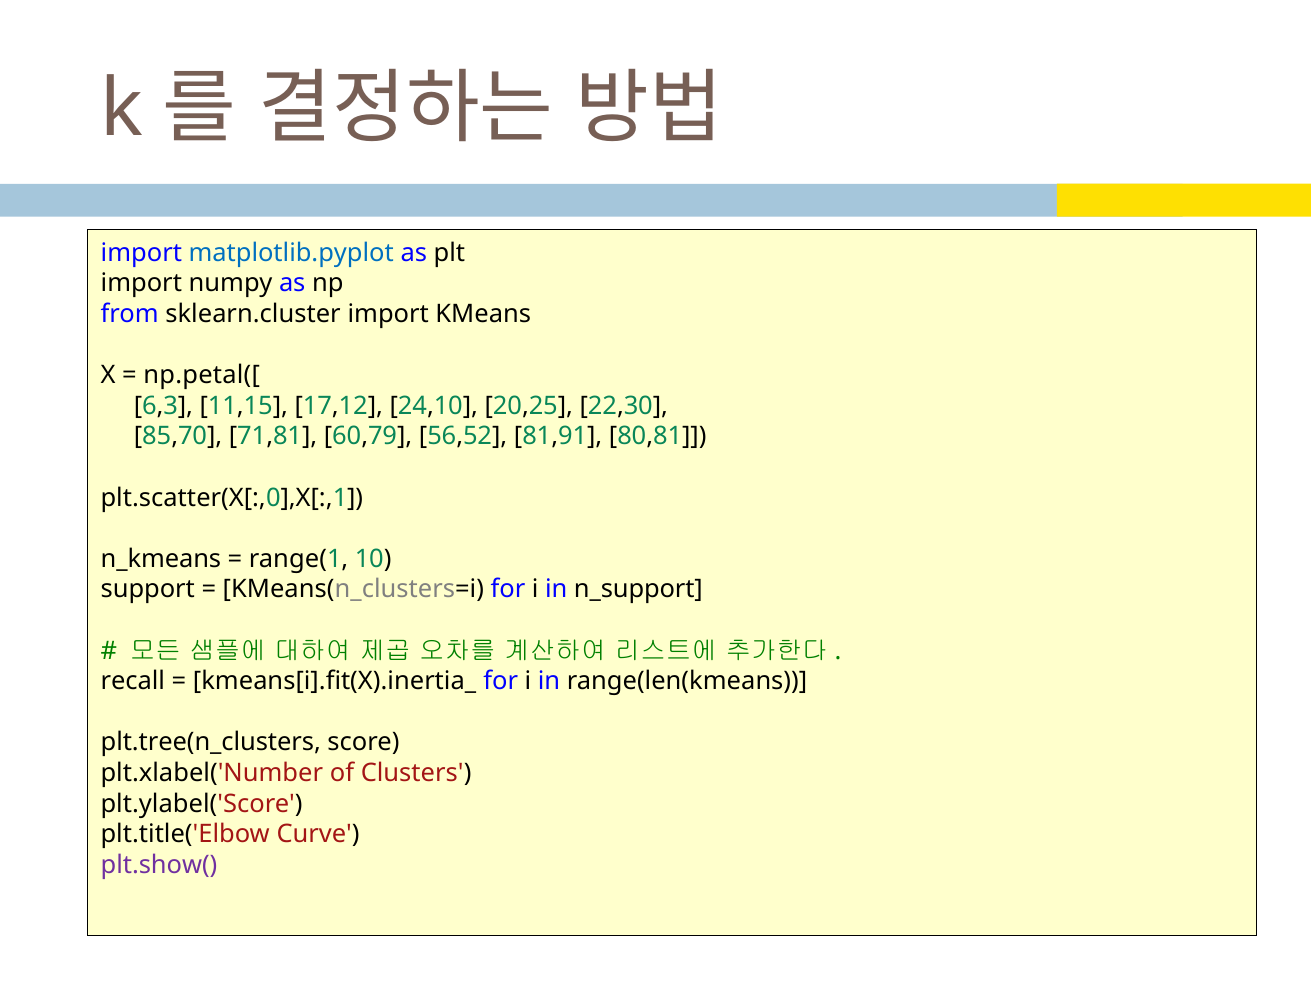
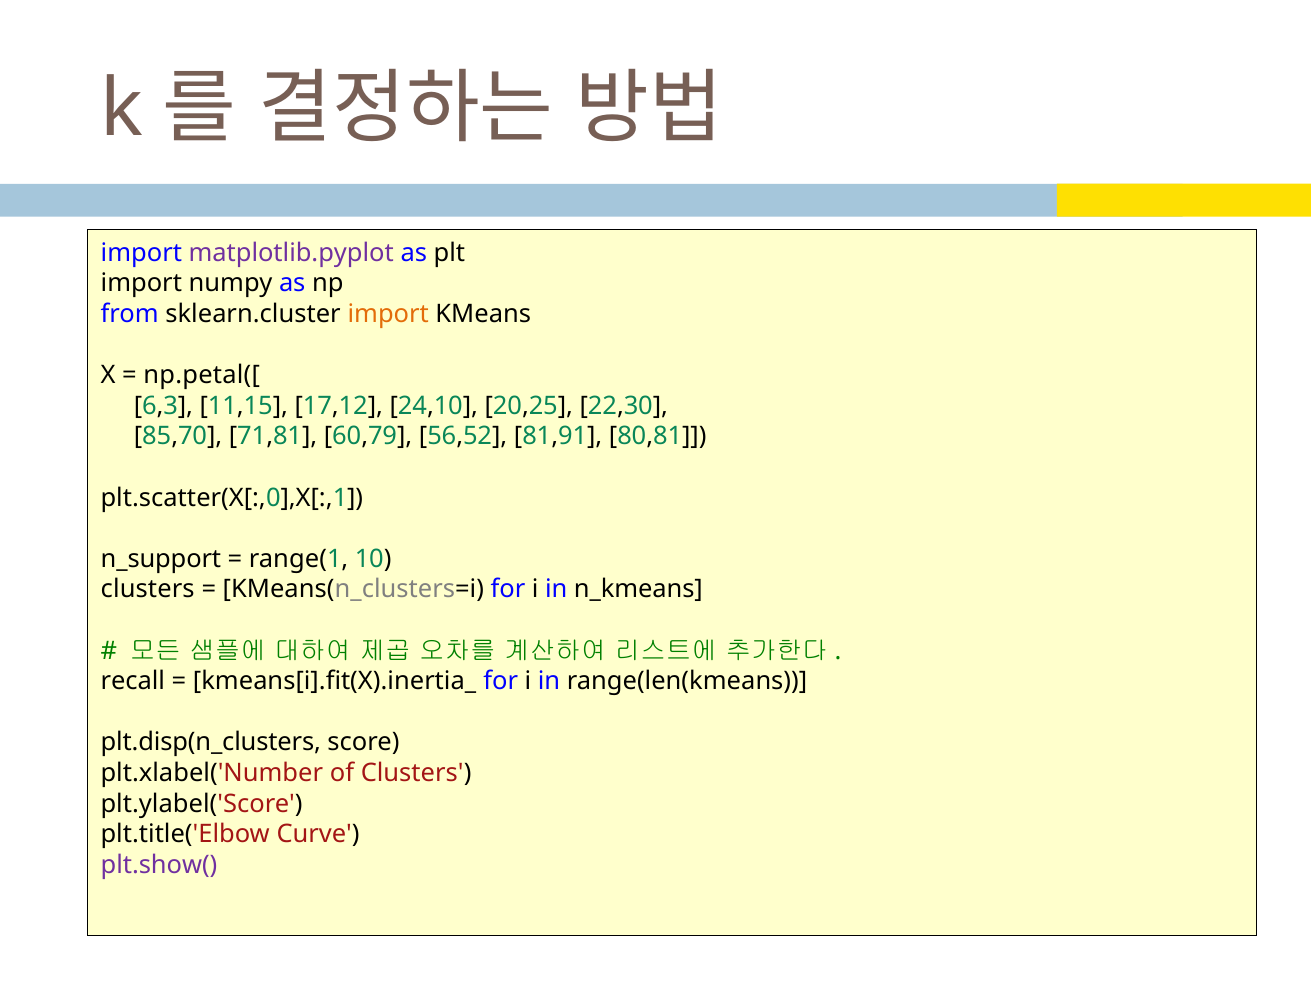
matplotlib.pyplot colour: blue -> purple
import at (388, 314) colour: black -> orange
n_kmeans: n_kmeans -> n_support
support at (148, 590): support -> clusters
n_support: n_support -> n_kmeans
plt.tree(n_clusters: plt.tree(n_clusters -> plt.disp(n_clusters
